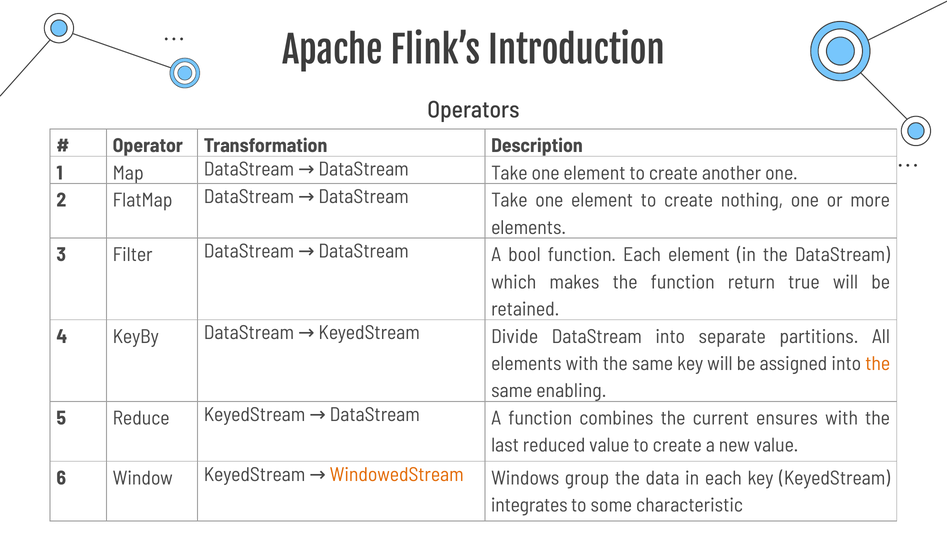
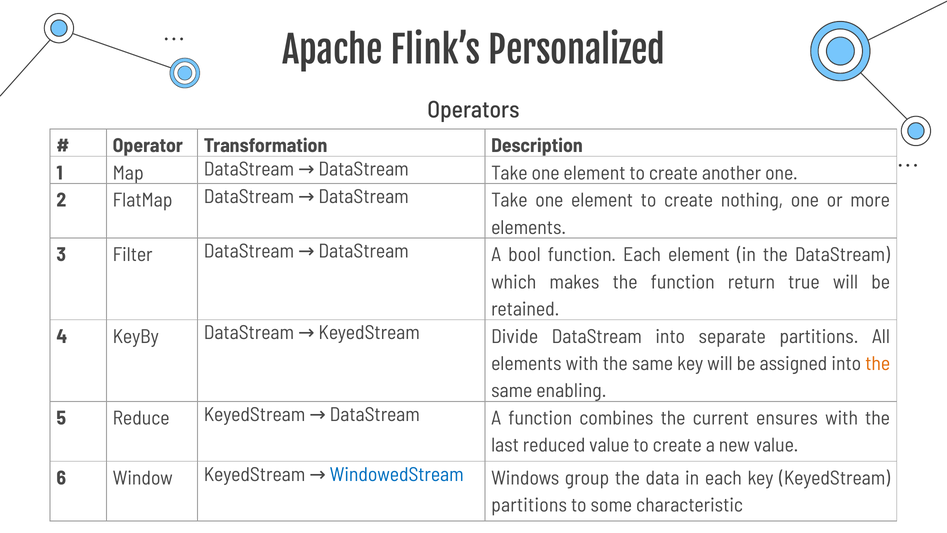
Introduction: Introduction -> Personalized
WindowedStream colour: orange -> blue
integrates at (529, 505): integrates -> partitions
